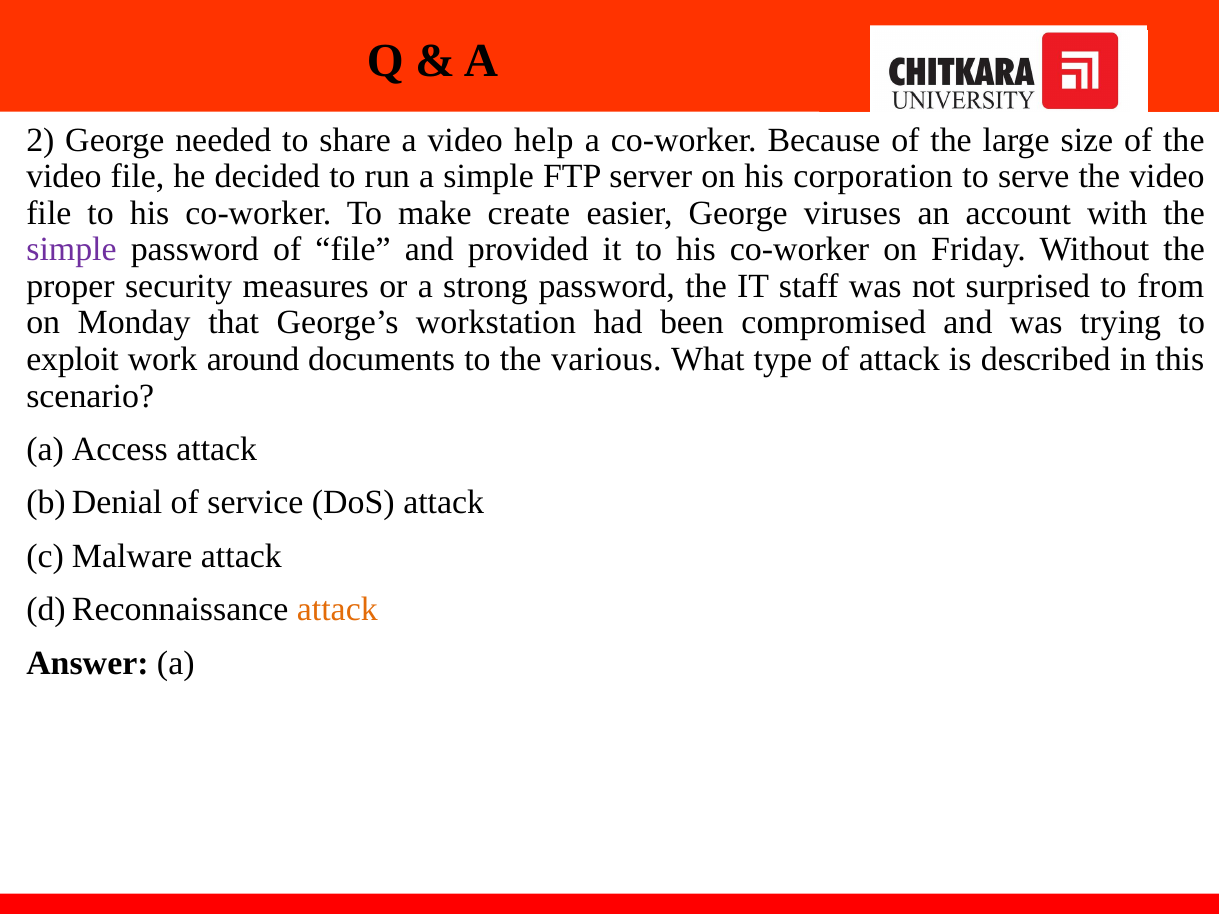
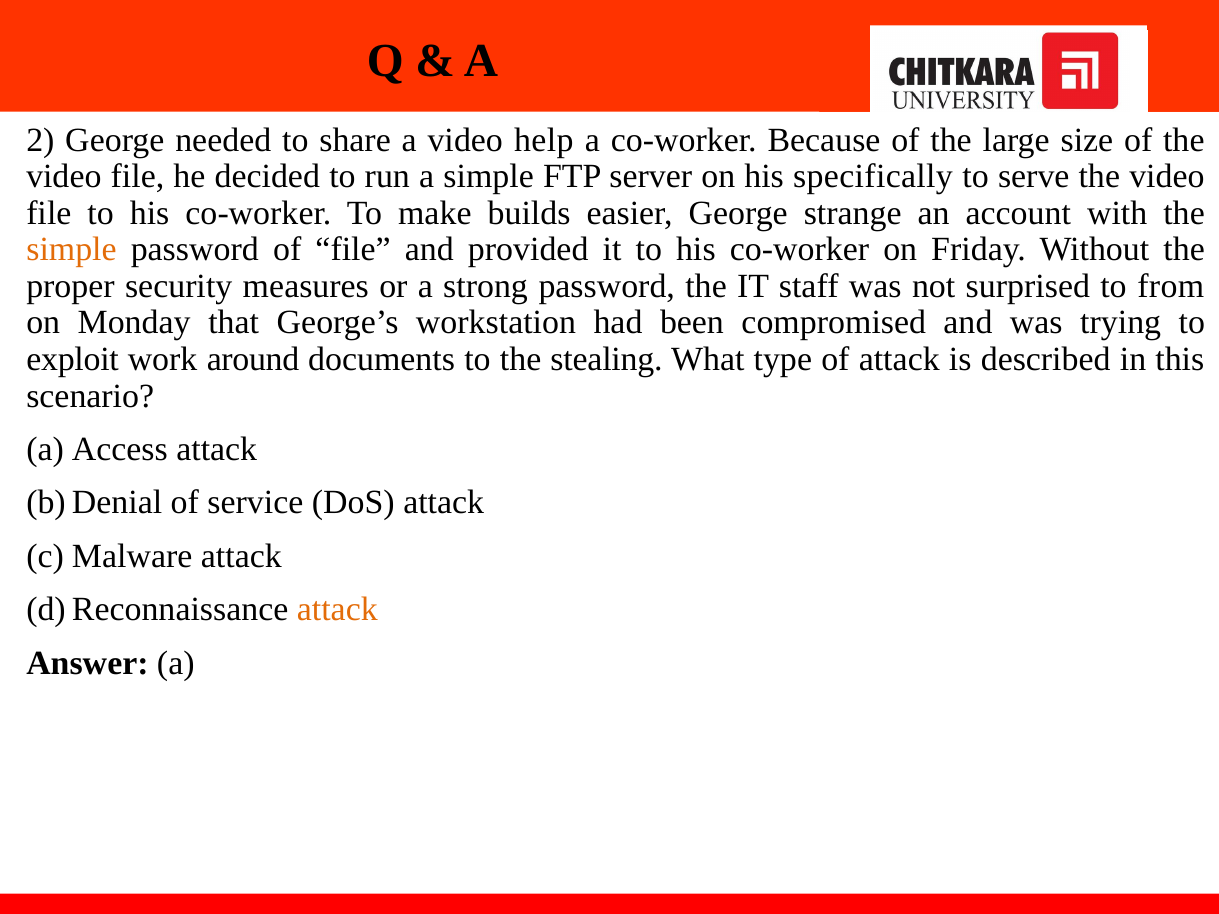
corporation: corporation -> specifically
create: create -> builds
viruses: viruses -> strange
simple at (71, 250) colour: purple -> orange
various: various -> stealing
